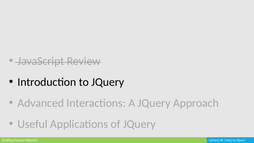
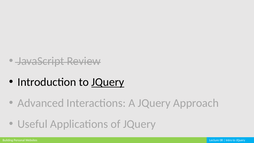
JQuery at (108, 82) underline: none -> present
